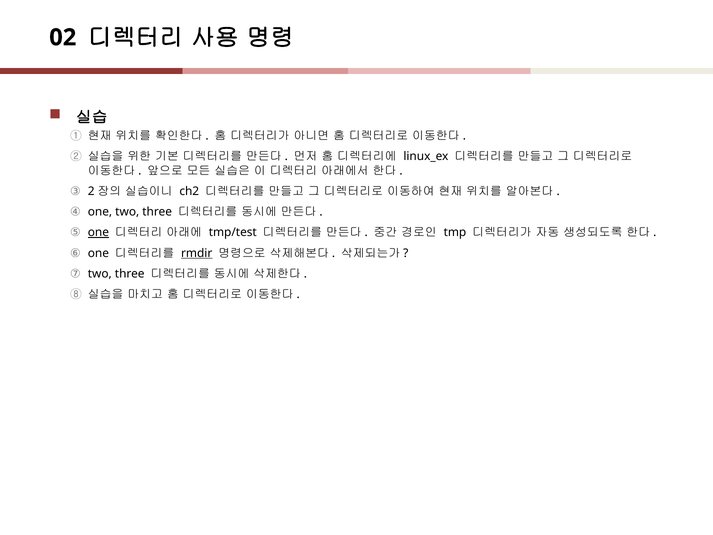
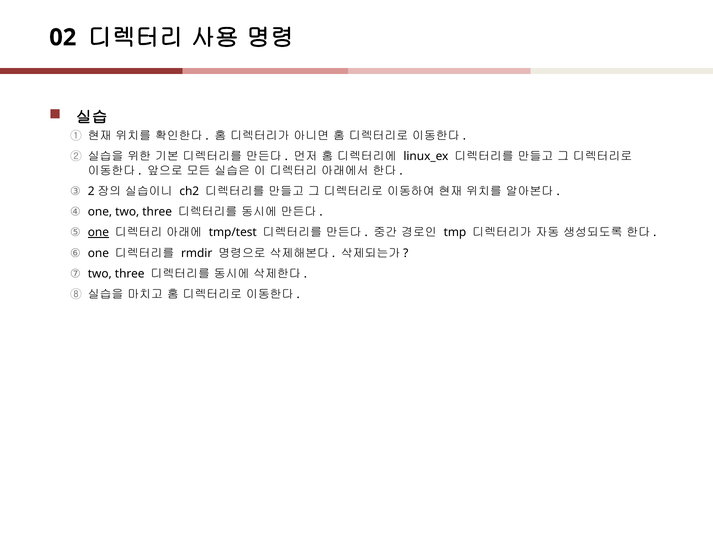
rmdir underline: present -> none
